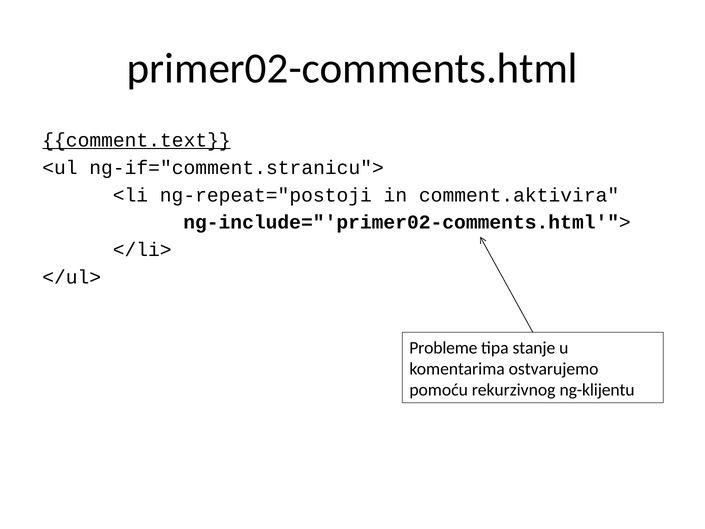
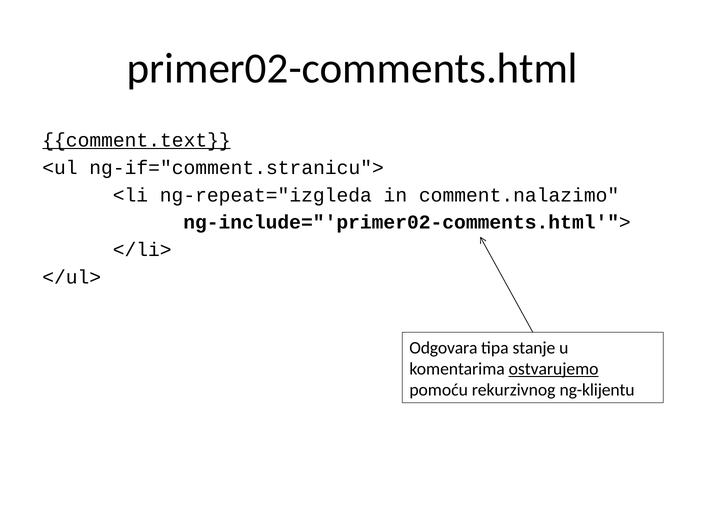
ng-repeat="postoji: ng-repeat="postoji -> ng-repeat="izgleda
comment.aktivira: comment.aktivira -> comment.nalazimo
Probleme: Probleme -> Odgovara
ostvarujemo underline: none -> present
